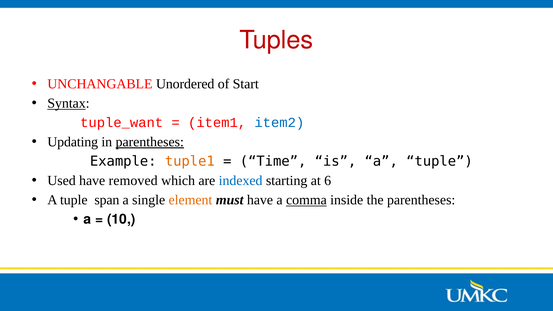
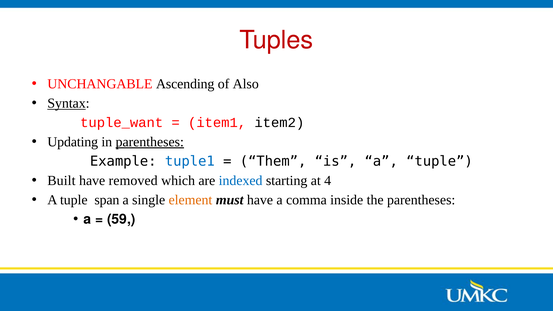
Unordered: Unordered -> Ascending
Start: Start -> Also
item2 colour: blue -> black
tuple1 colour: orange -> blue
Time: Time -> Them
Used: Used -> Built
6: 6 -> 4
comma underline: present -> none
10: 10 -> 59
